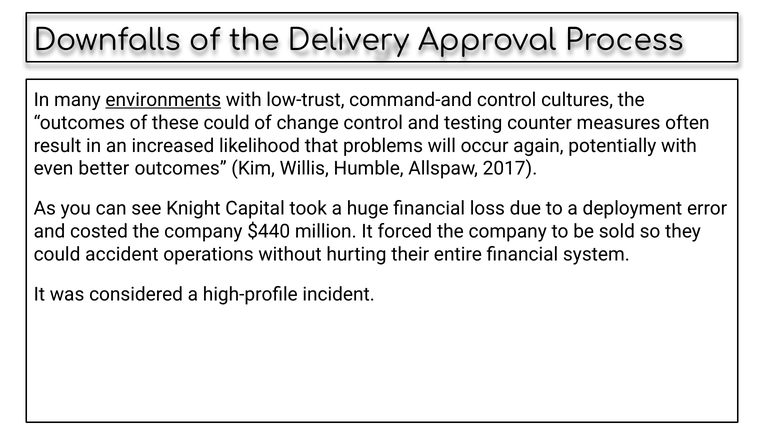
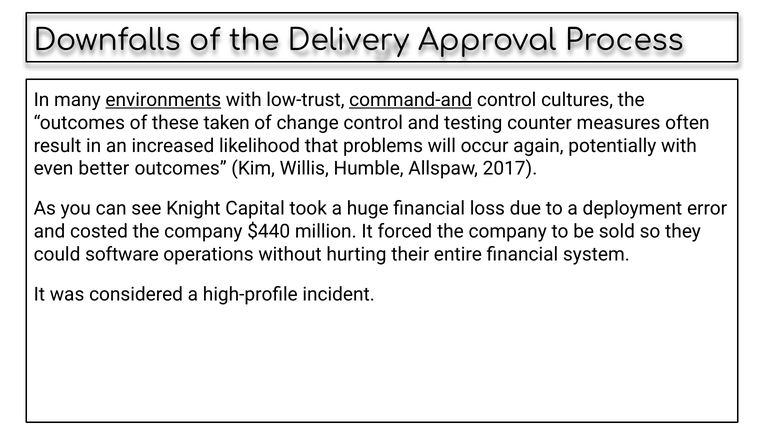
command-and underline: none -> present
these could: could -> taken
accident: accident -> software
